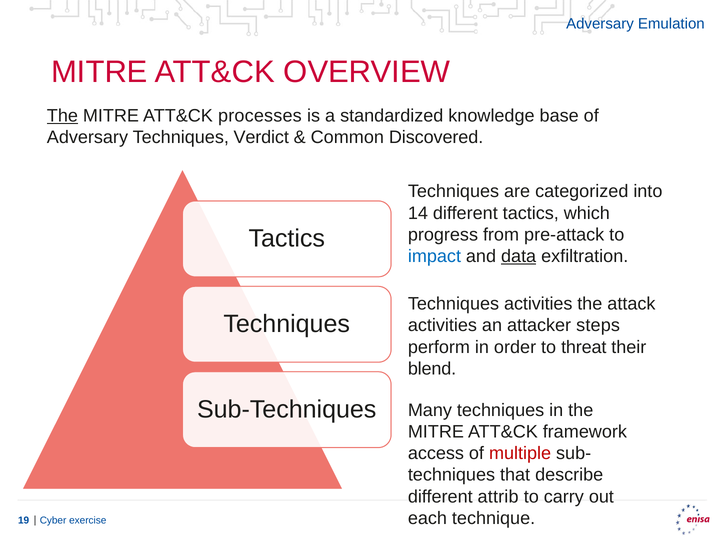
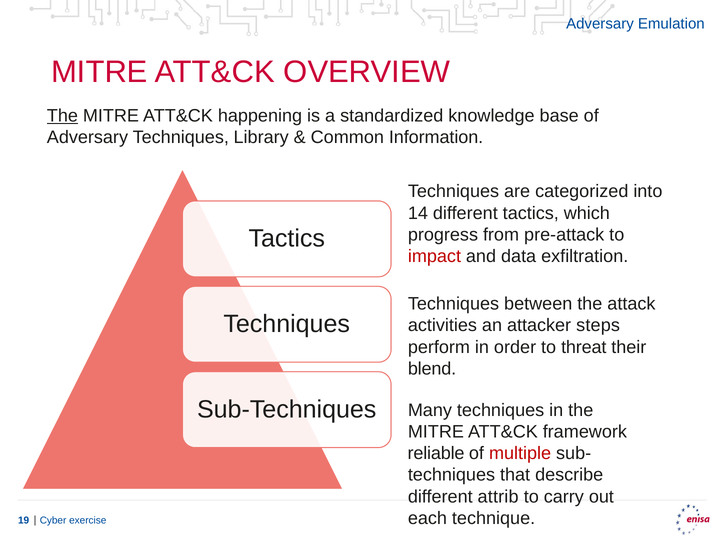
processes: processes -> happening
Verdict: Verdict -> Library
Discovered: Discovered -> Information
impact colour: blue -> red
data underline: present -> none
Techniques activities: activities -> between
access: access -> reliable
